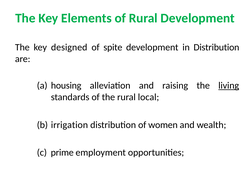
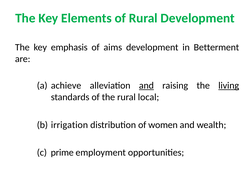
designed: designed -> emphasis
spite: spite -> aims
in Distribution: Distribution -> Betterment
housing: housing -> achieve
and at (146, 86) underline: none -> present
